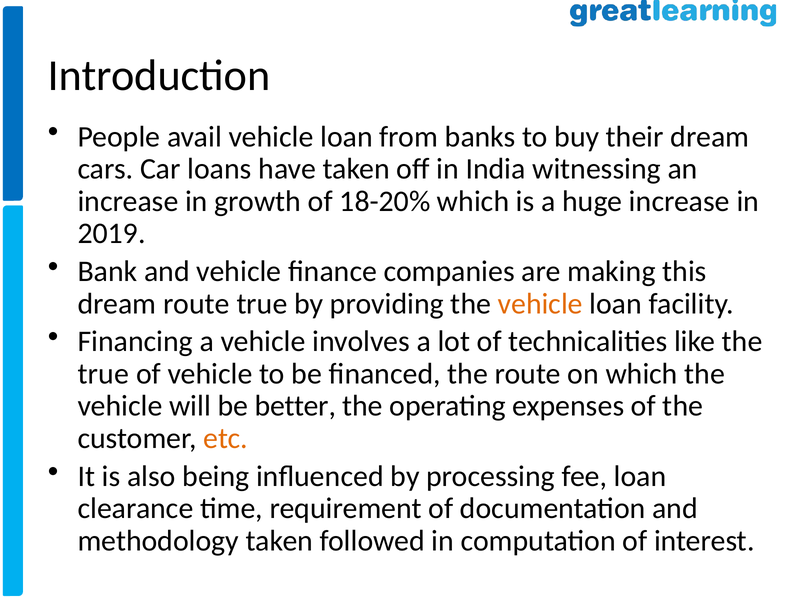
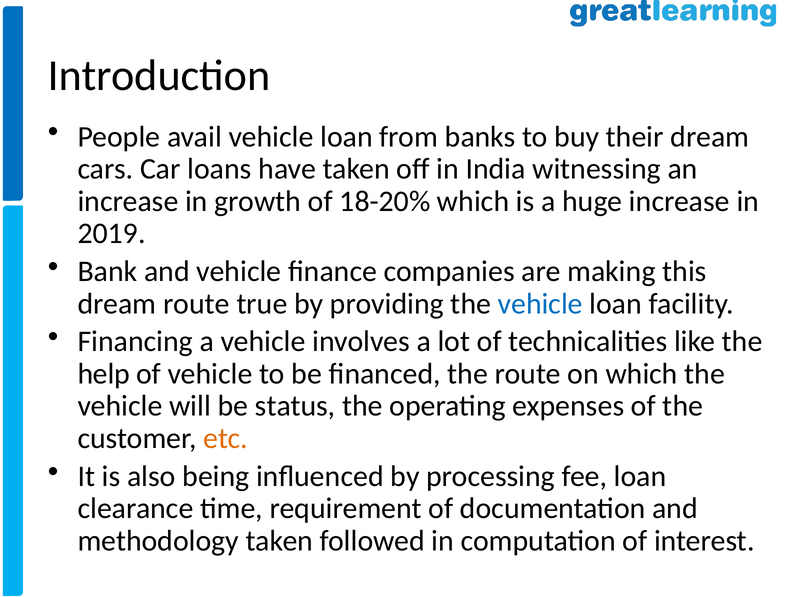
vehicle at (540, 304) colour: orange -> blue
true at (103, 374): true -> help
better: better -> status
